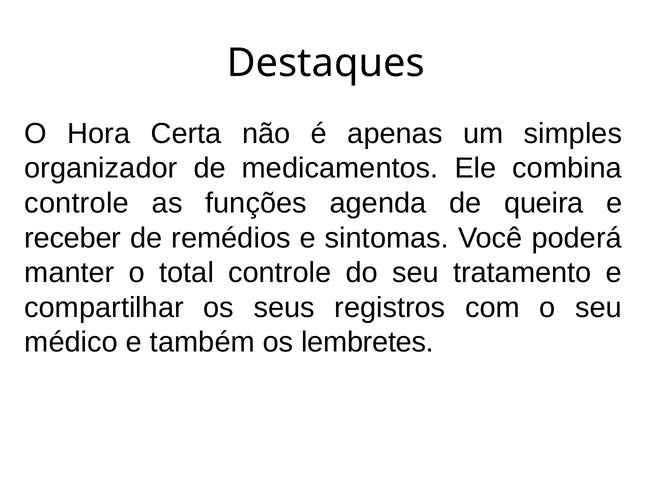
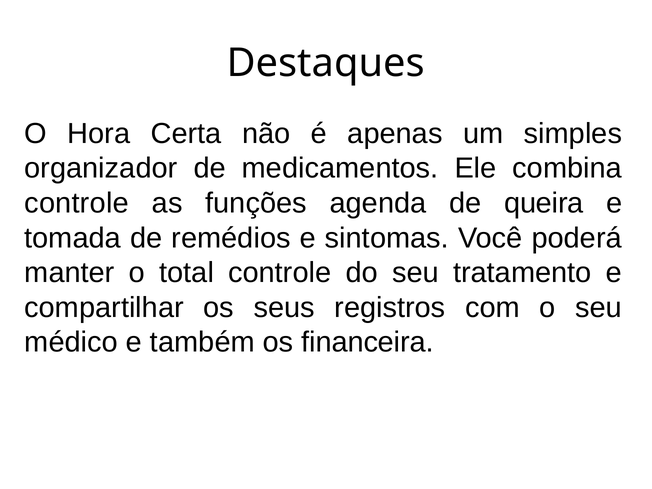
receber: receber -> tomada
lembretes: lembretes -> financeira
